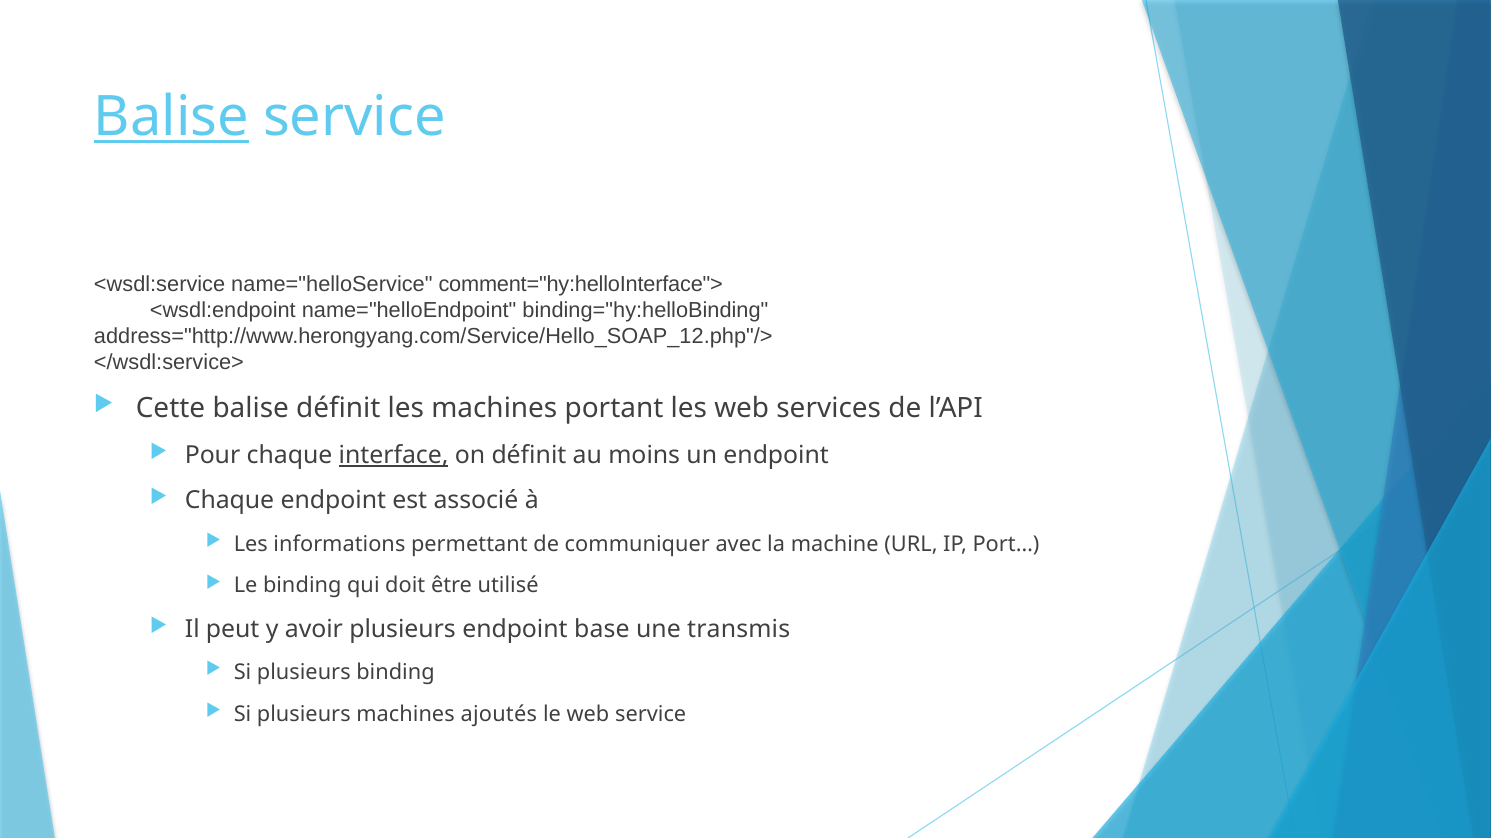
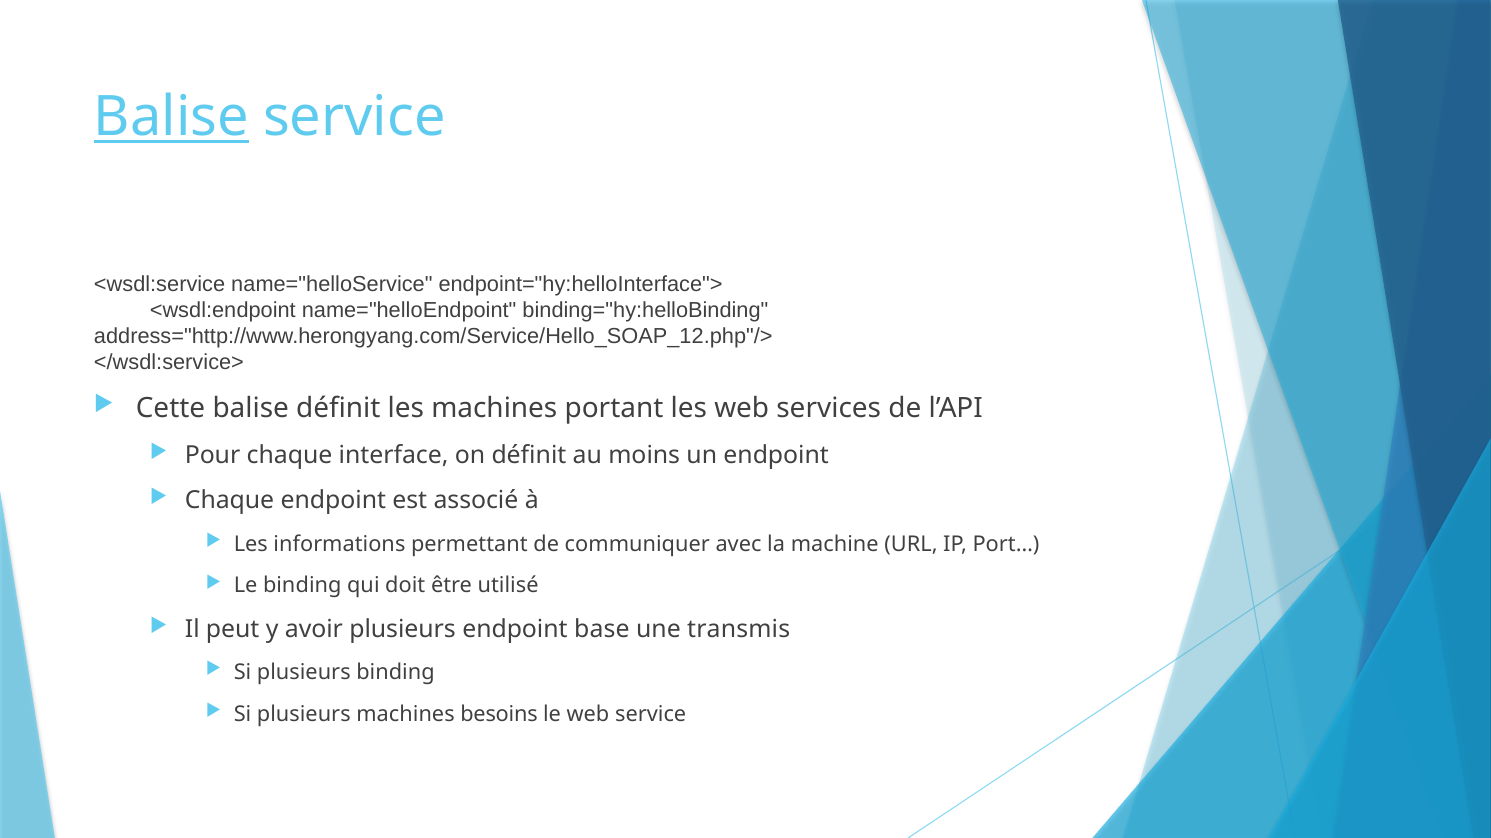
comment="hy:helloInterface">: comment="hy:helloInterface"> -> endpoint="hy:helloInterface">
interface underline: present -> none
ajoutés: ajoutés -> besoins
